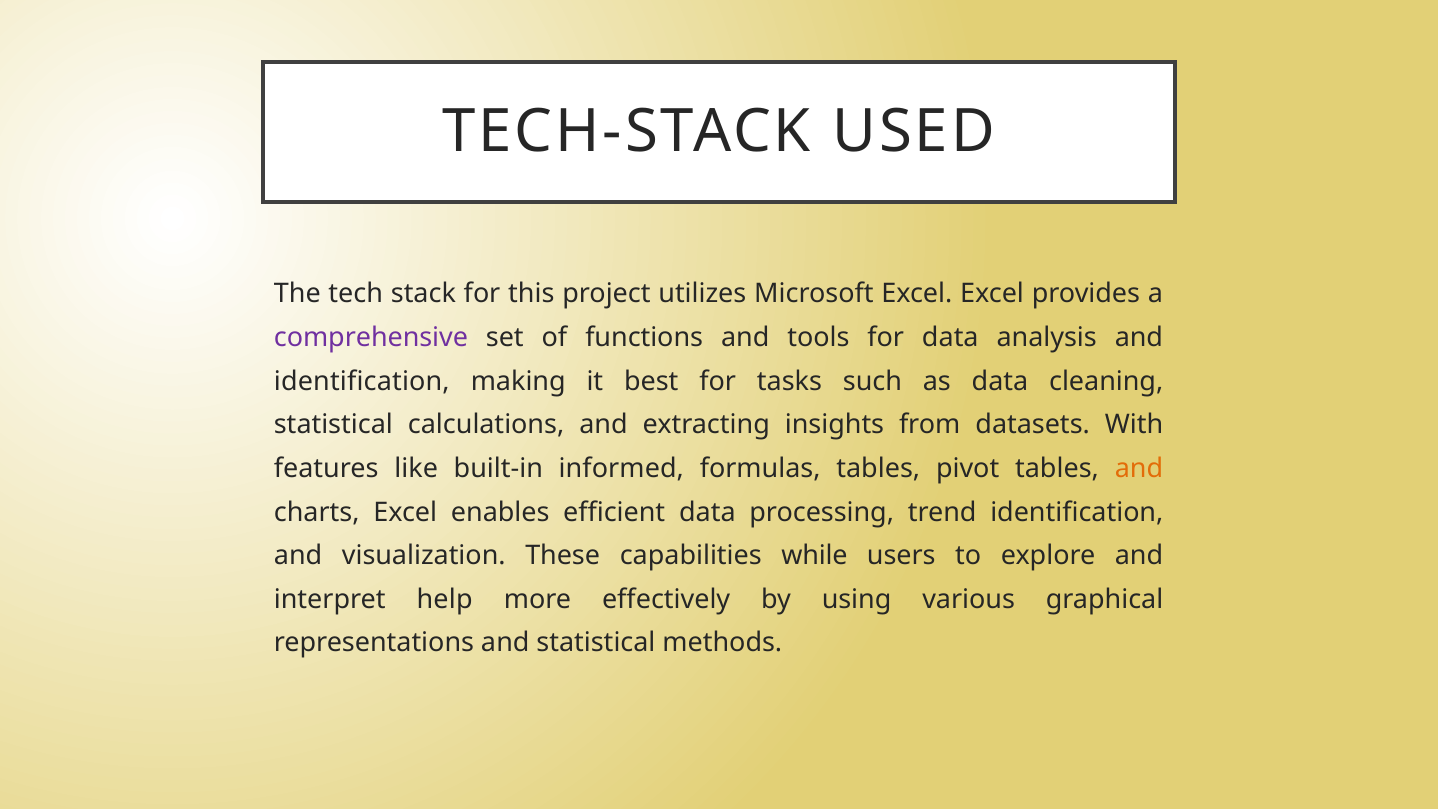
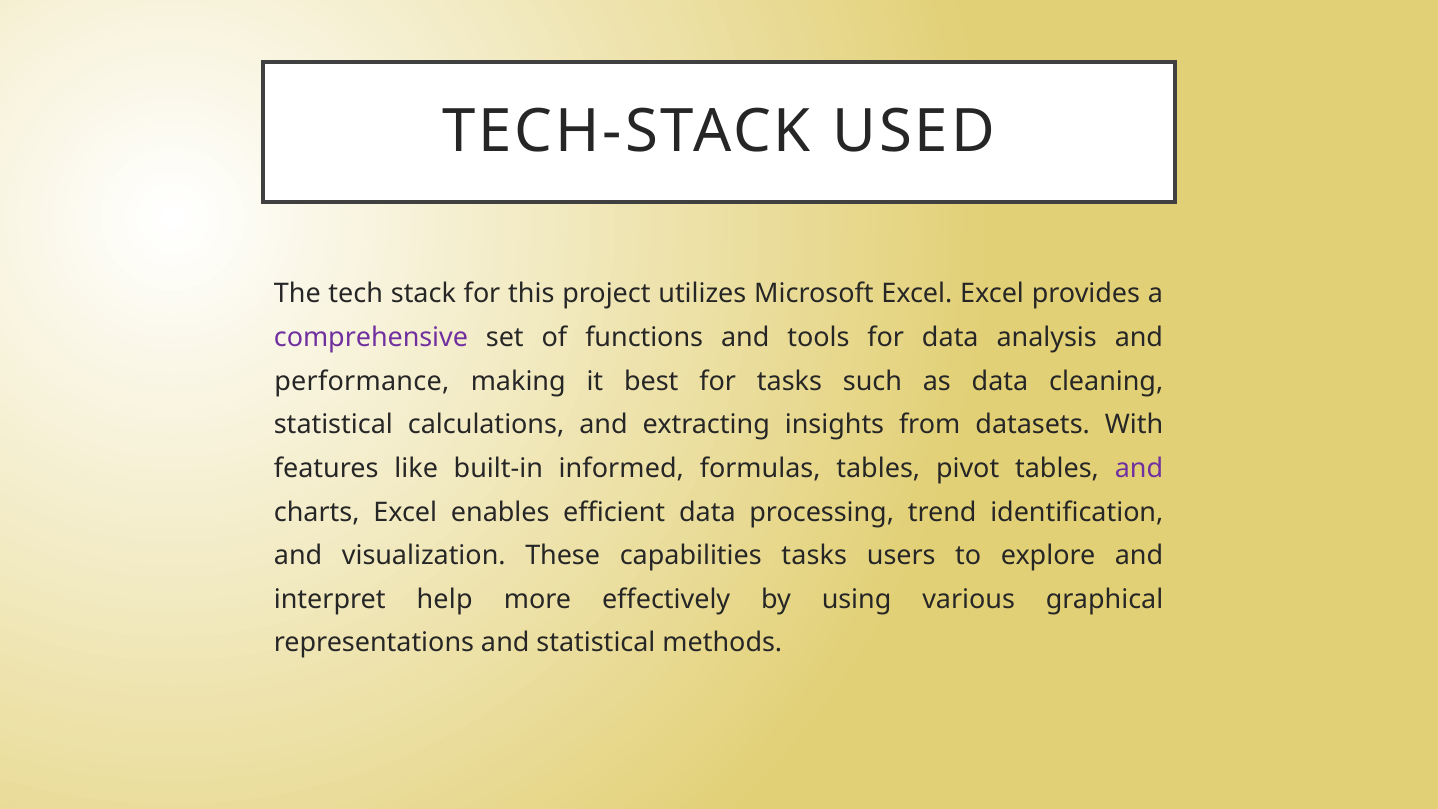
identification at (362, 381): identification -> performance
and at (1139, 468) colour: orange -> purple
capabilities while: while -> tasks
